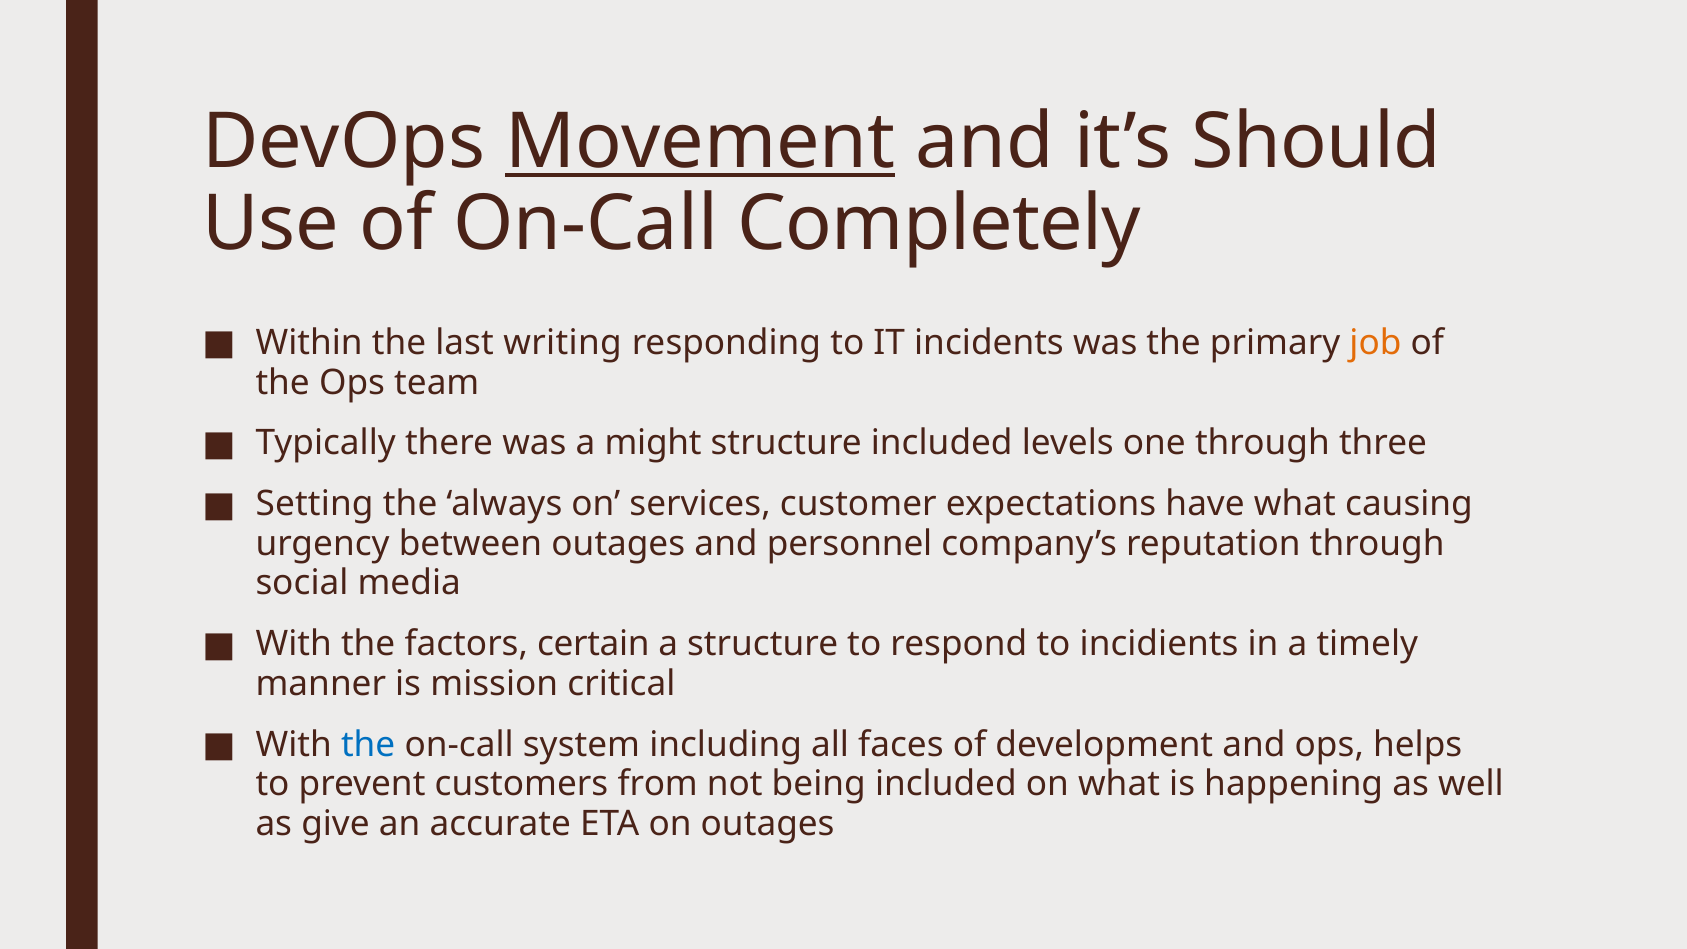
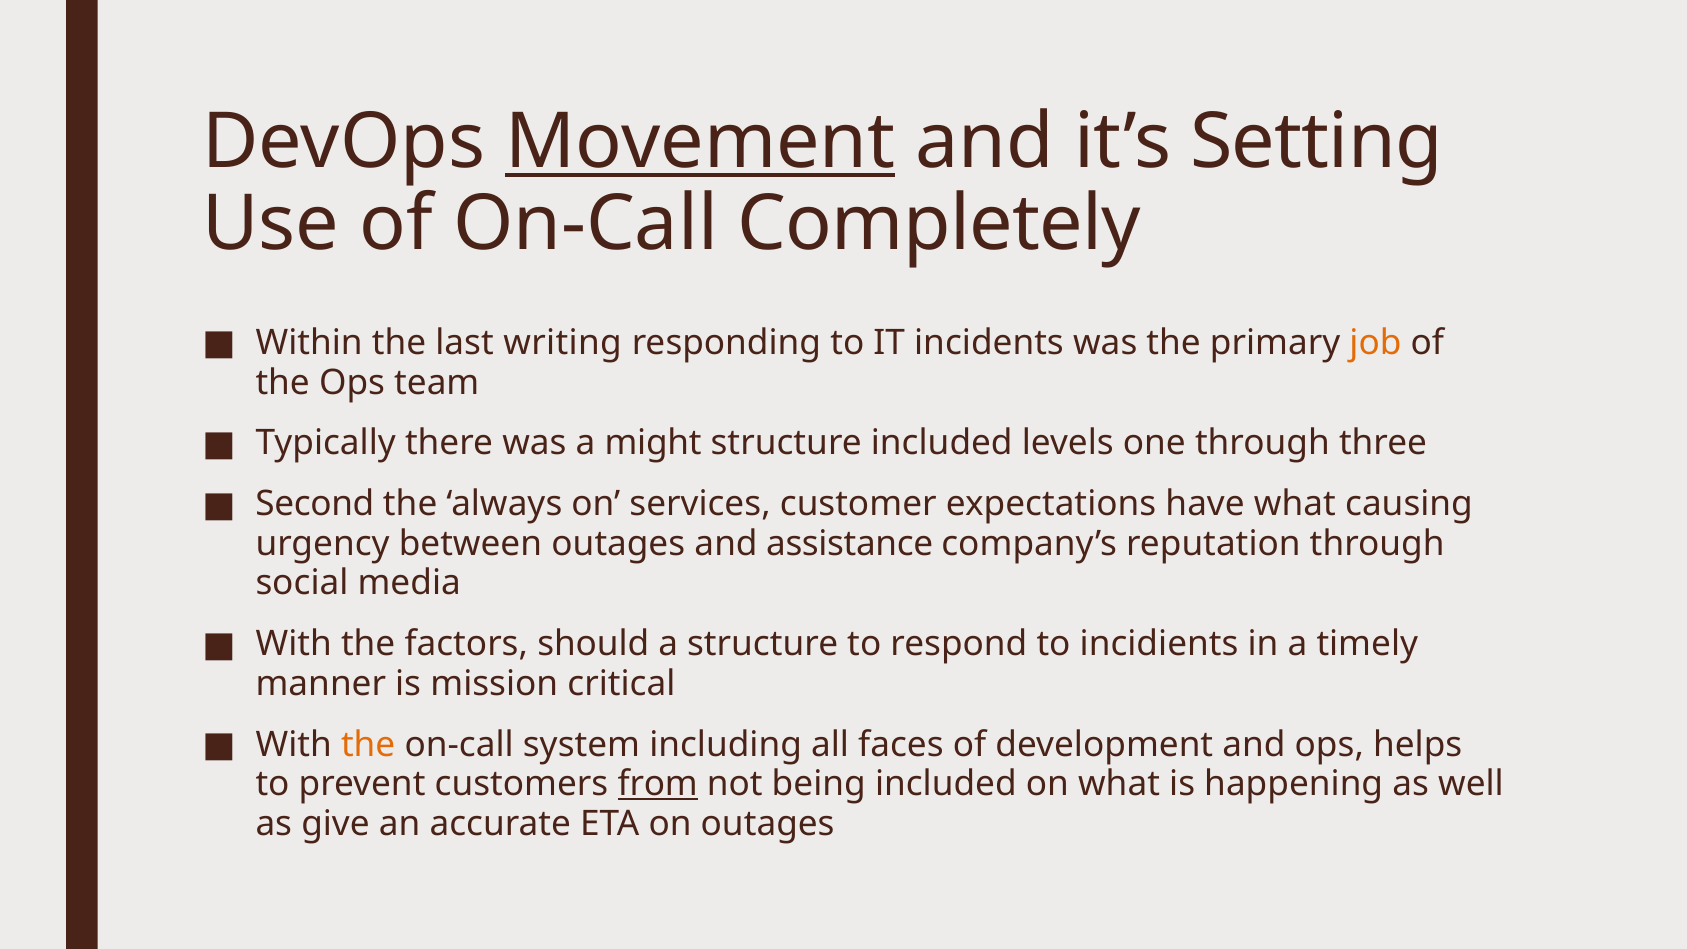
Should: Should -> Setting
Setting: Setting -> Second
personnel: personnel -> assistance
certain: certain -> should
the at (368, 744) colour: blue -> orange
from underline: none -> present
